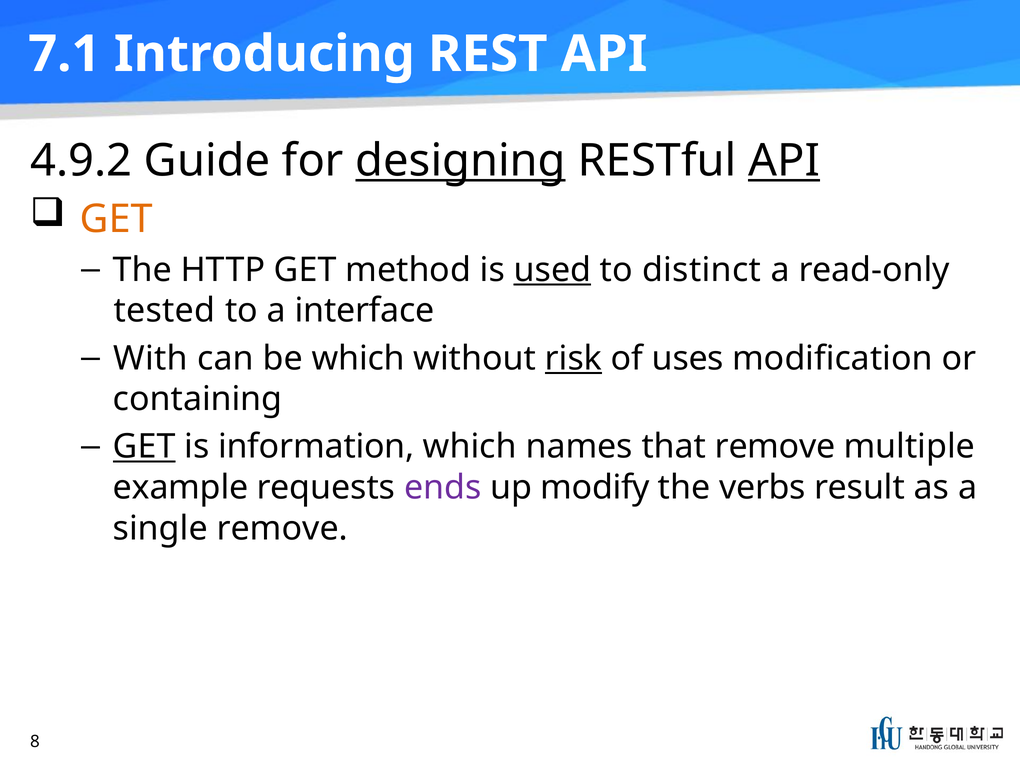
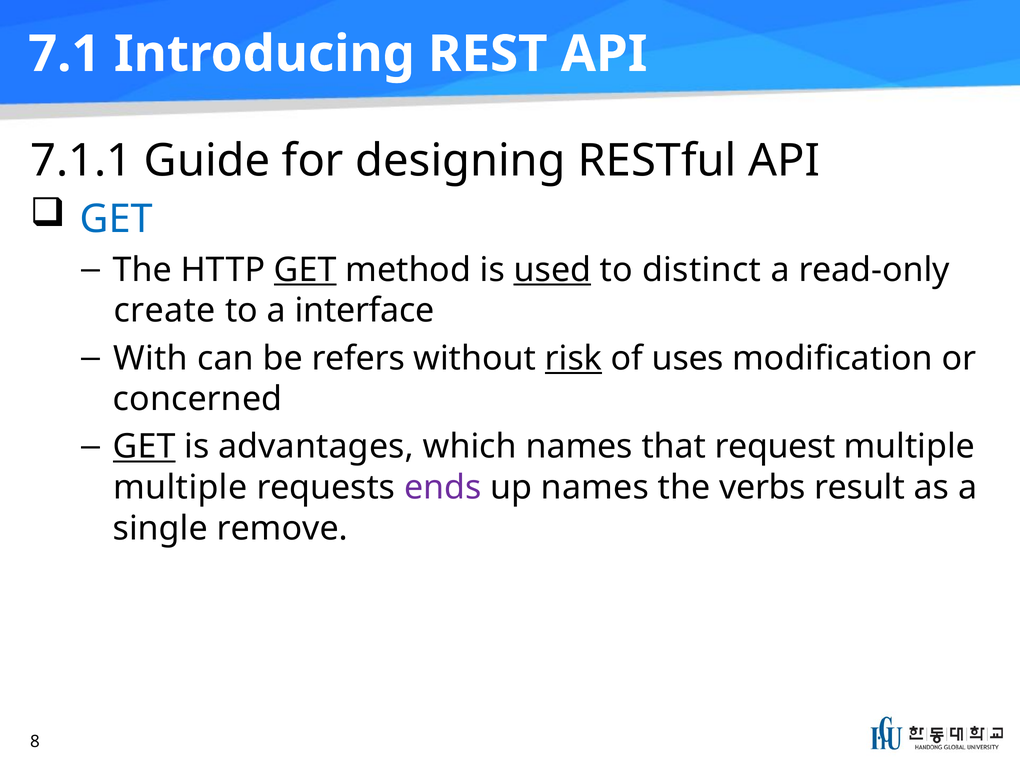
4.9.2: 4.9.2 -> 7.1.1
designing underline: present -> none
API at (784, 161) underline: present -> none
GET at (116, 219) colour: orange -> blue
GET at (305, 270) underline: none -> present
tested: tested -> create
be which: which -> refers
containing: containing -> concerned
information: information -> advantages
that remove: remove -> request
example at (181, 488): example -> multiple
up modify: modify -> names
